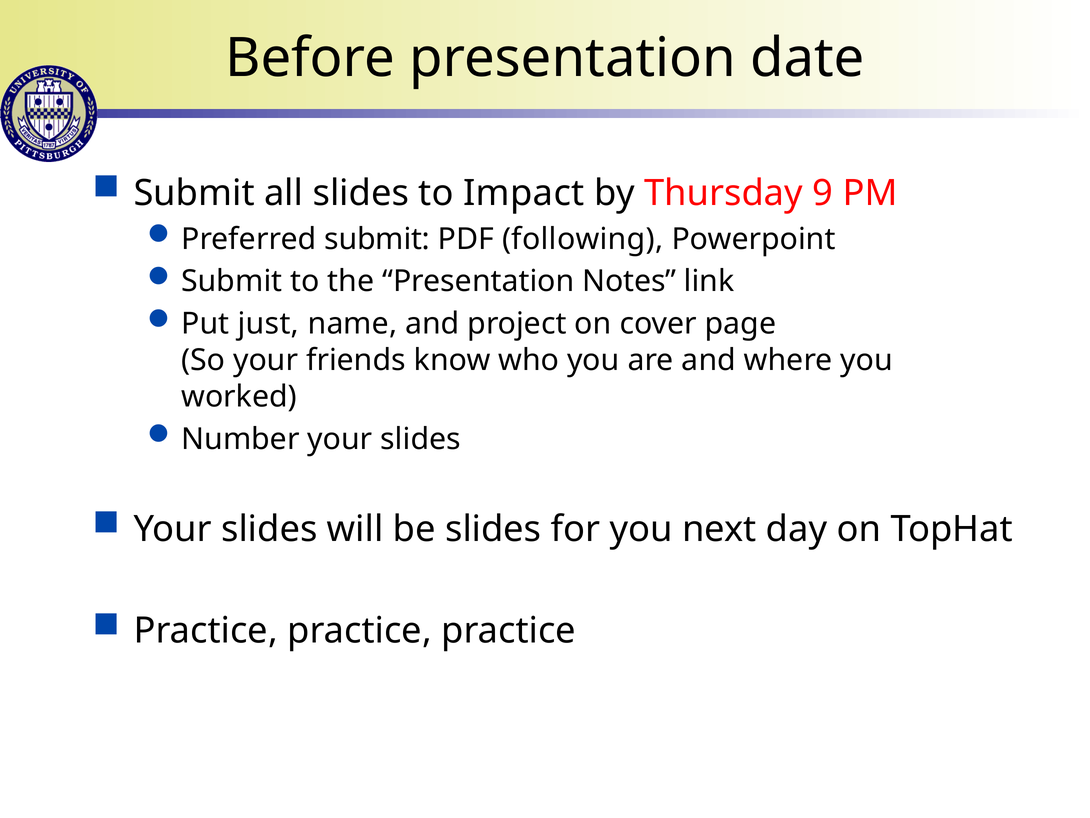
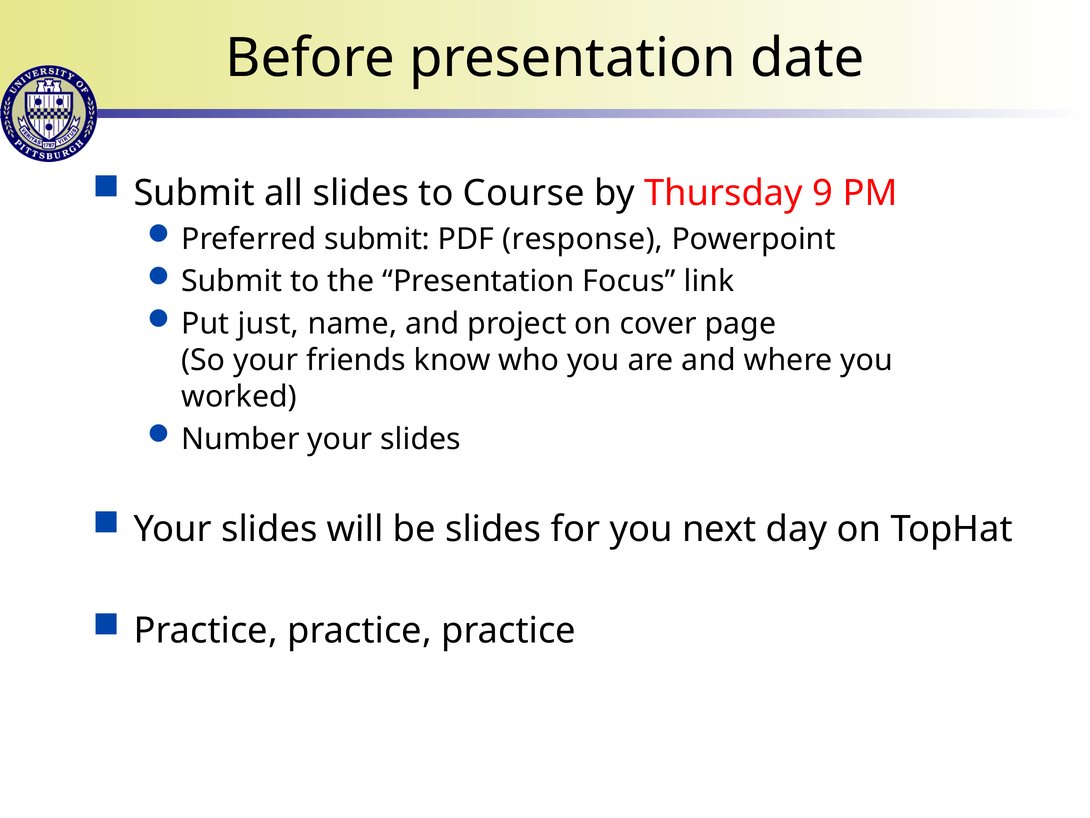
Impact: Impact -> Course
following: following -> response
Notes: Notes -> Focus
